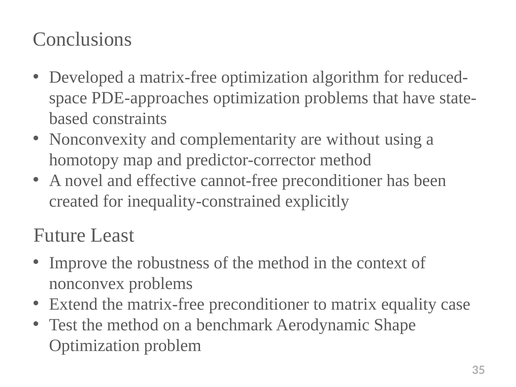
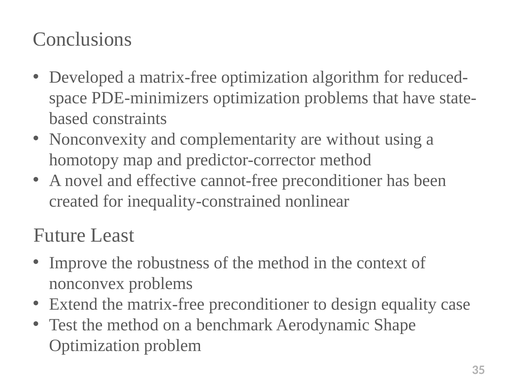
PDE-approaches: PDE-approaches -> PDE-minimizers
explicitly: explicitly -> nonlinear
matrix: matrix -> design
